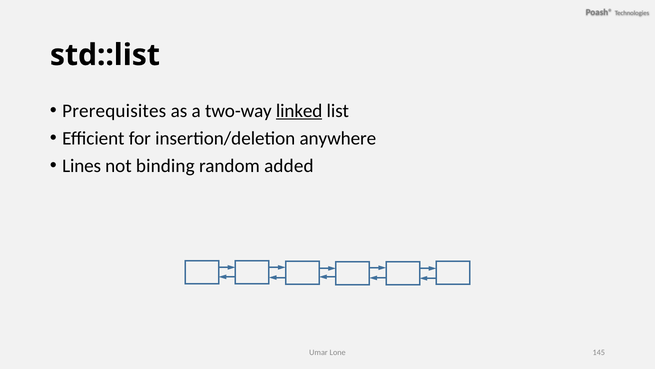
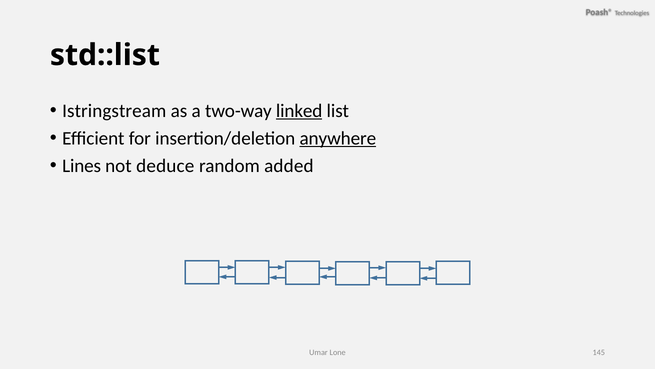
Prerequisites: Prerequisites -> Istringstream
anywhere underline: none -> present
binding: binding -> deduce
